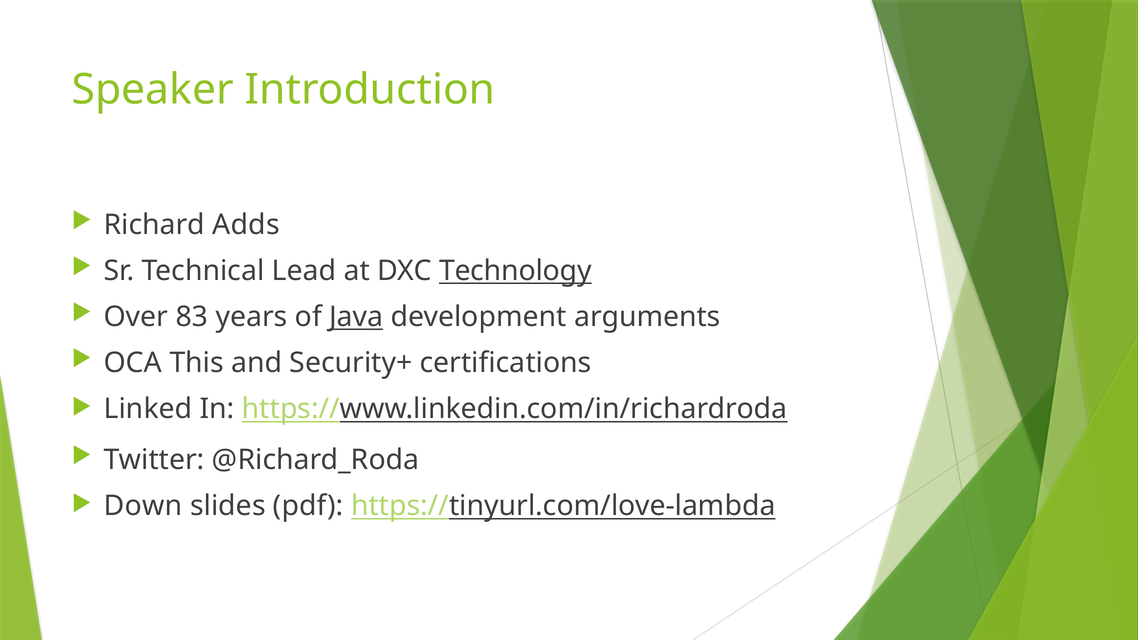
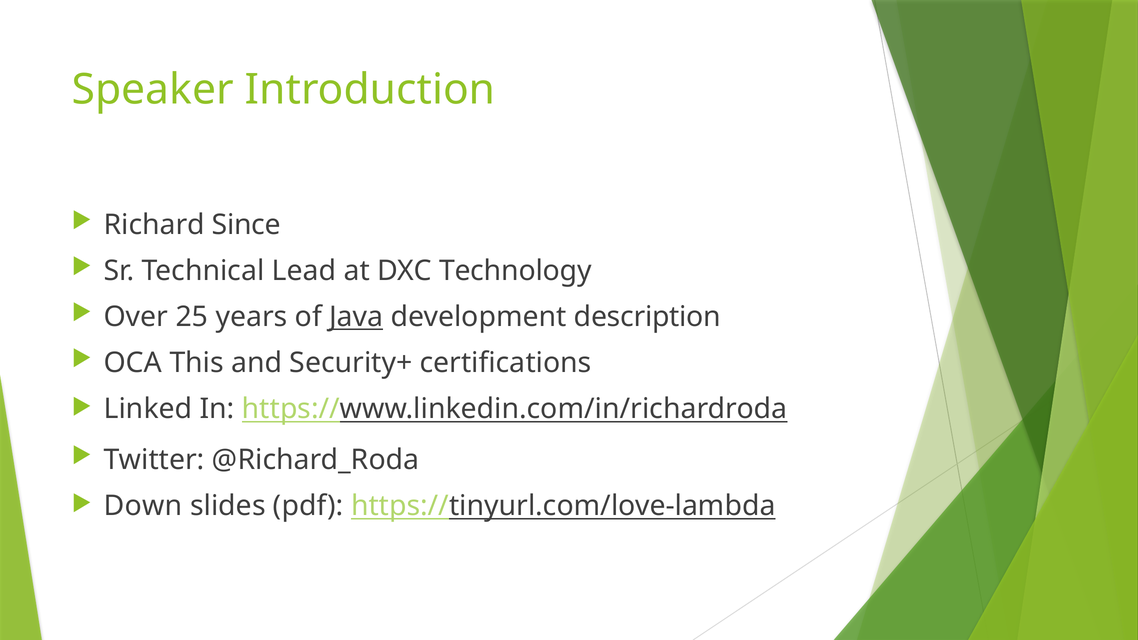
Adds: Adds -> Since
Technology underline: present -> none
83: 83 -> 25
arguments: arguments -> description
